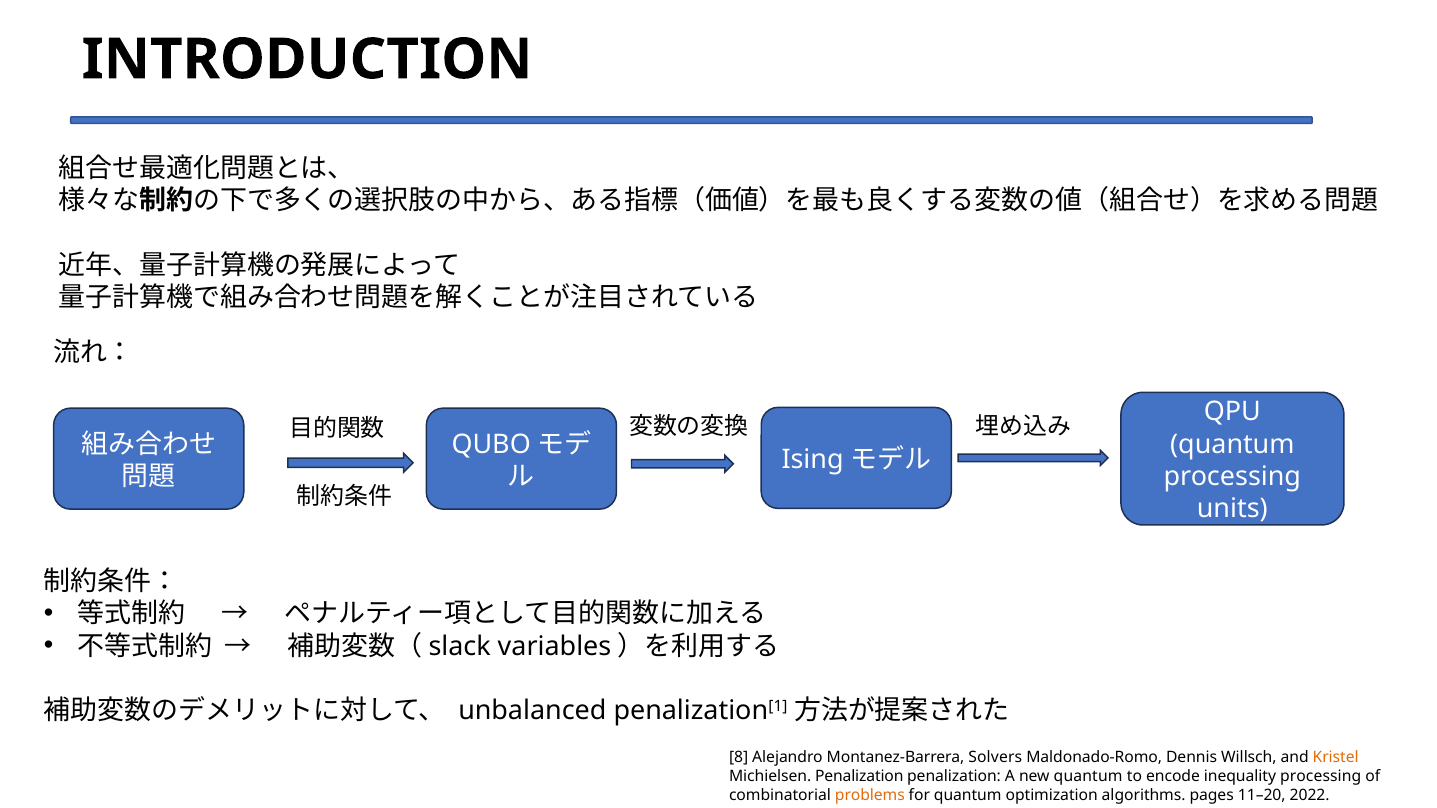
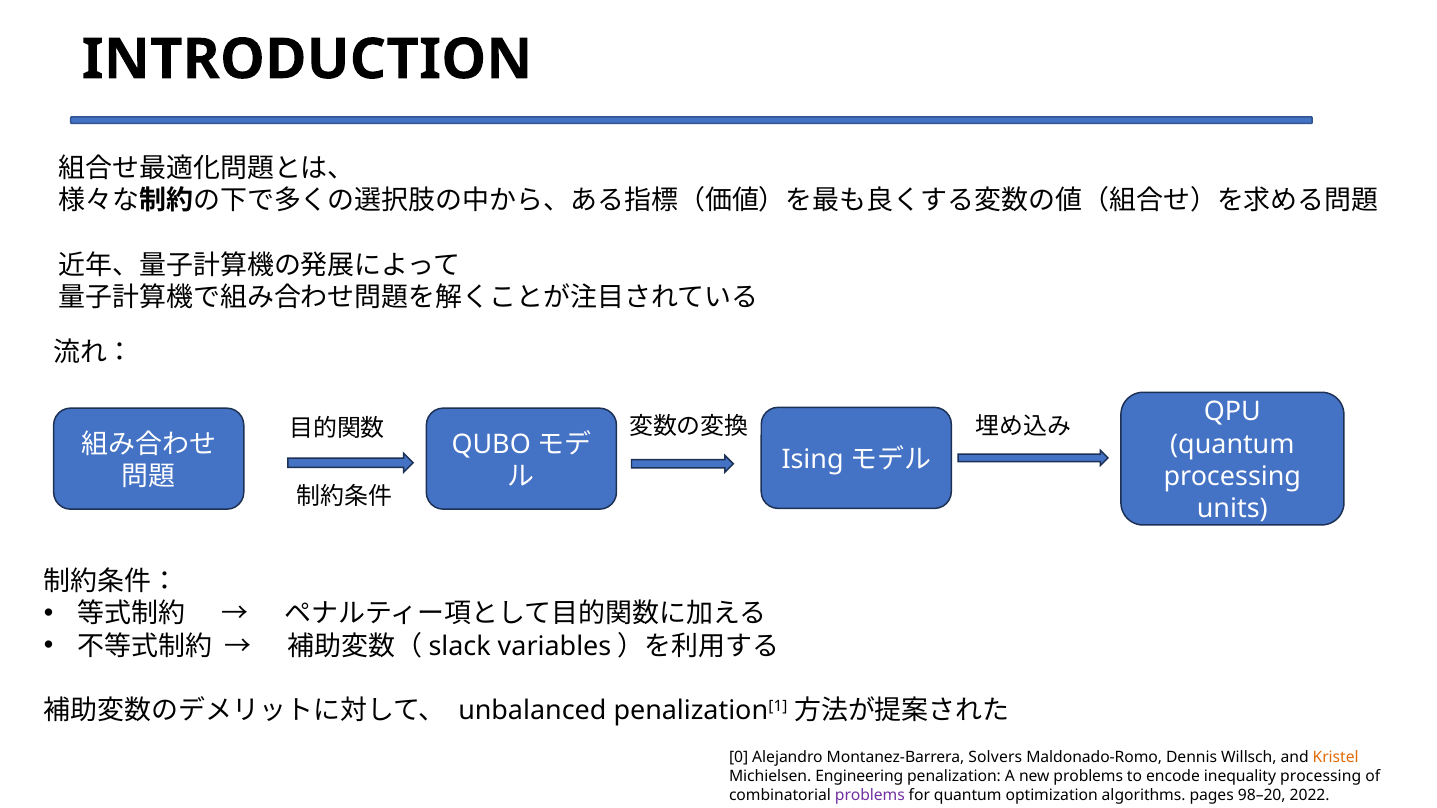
8: 8 -> 0
Michielsen Penalization: Penalization -> Engineering
new quantum: quantum -> problems
problems at (870, 795) colour: orange -> purple
11–20: 11–20 -> 98–20
